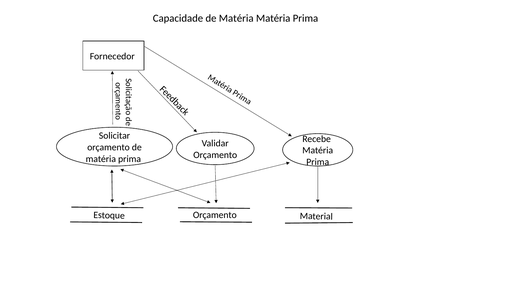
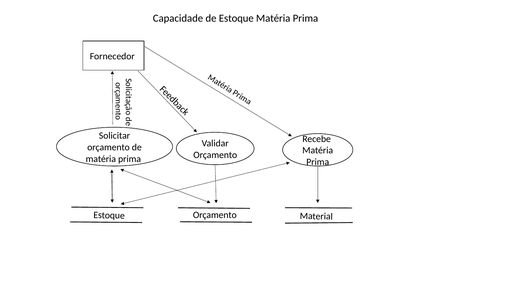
Capacidade de Matéria: Matéria -> Estoque
